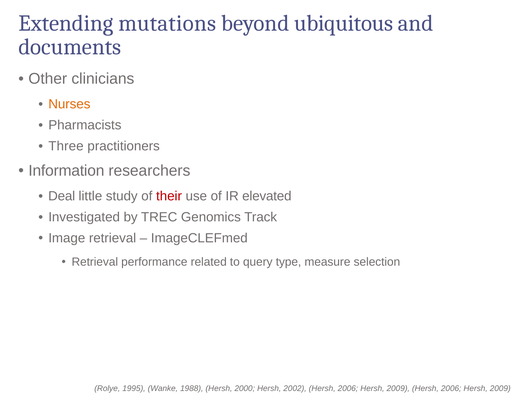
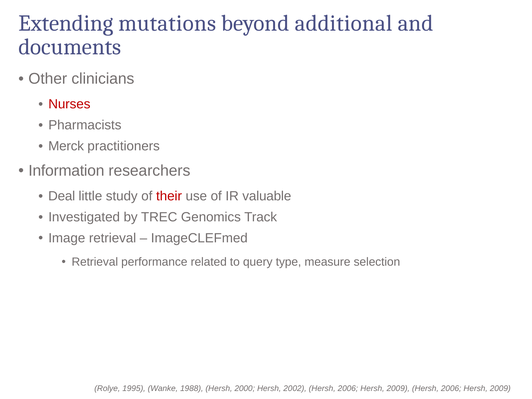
ubiquitous: ubiquitous -> additional
Nurses colour: orange -> red
Three: Three -> Merck
elevated: elevated -> valuable
